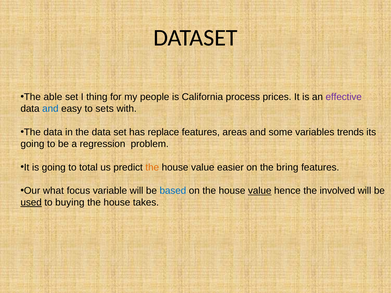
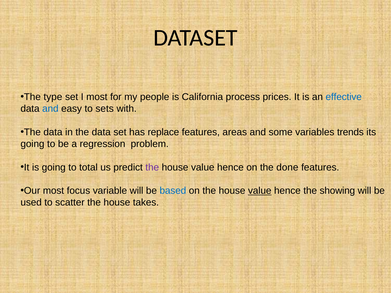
able: able -> type
I thing: thing -> most
effective colour: purple -> blue
the at (152, 167) colour: orange -> purple
easier at (230, 167): easier -> hence
bring: bring -> done
Our what: what -> most
involved: involved -> showing
used underline: present -> none
buying: buying -> scatter
